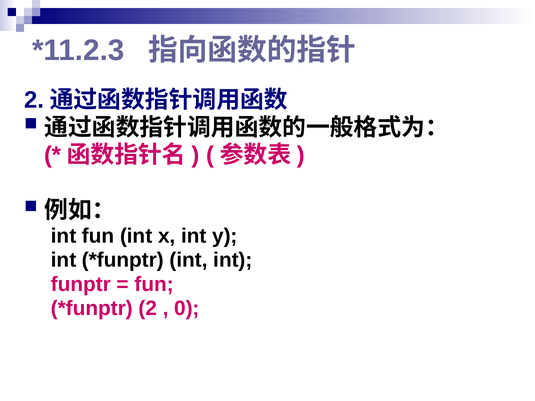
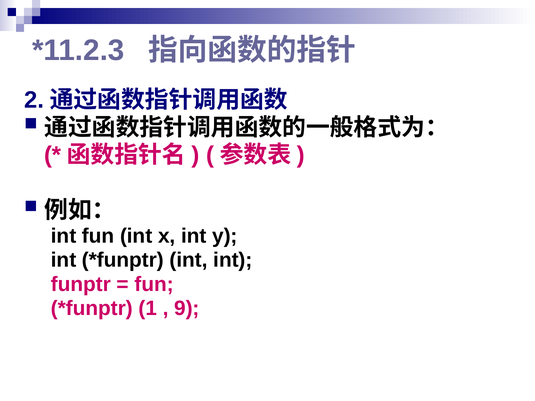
2 at (148, 309): 2 -> 1
0: 0 -> 9
